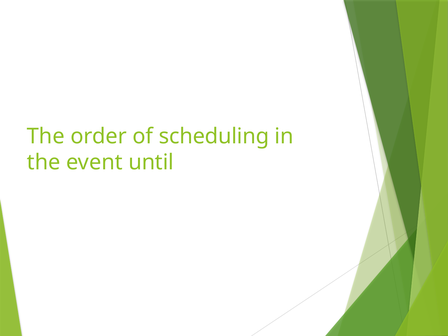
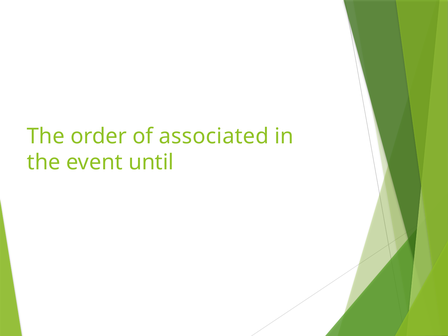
scheduling: scheduling -> associated
